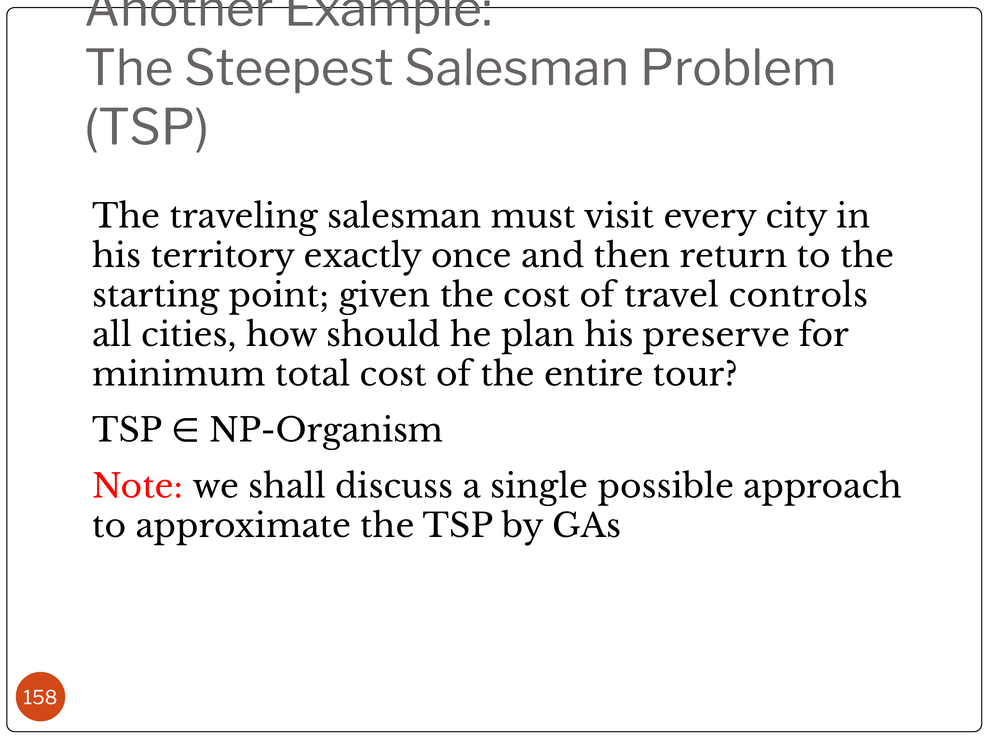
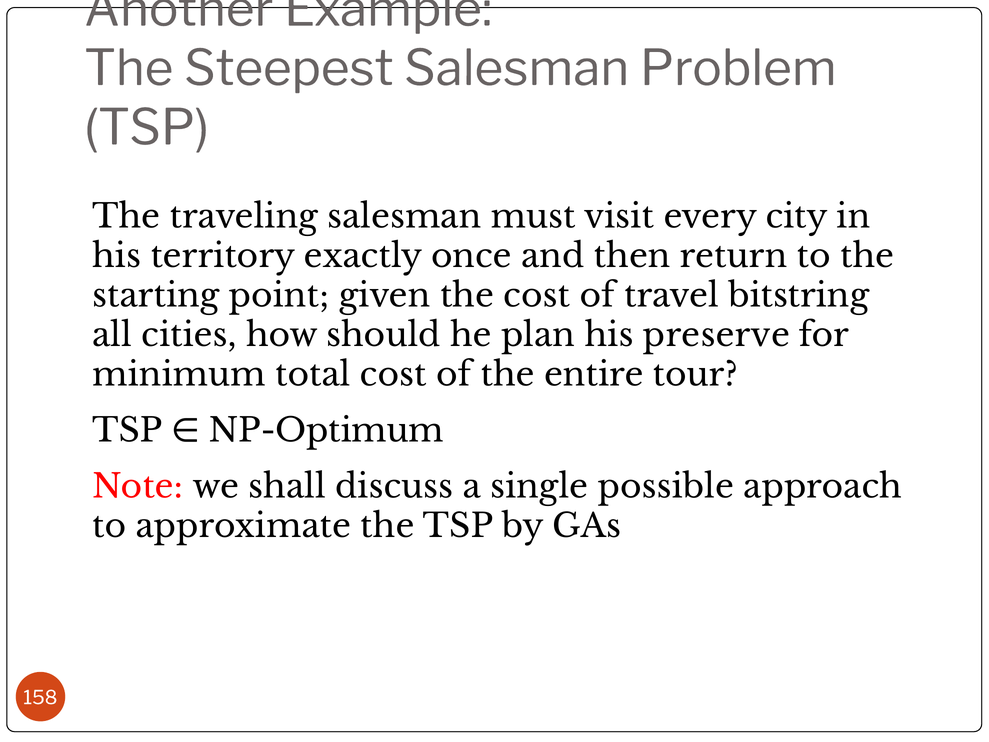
controls: controls -> bitstring
NP-Organism: NP-Organism -> NP-Optimum
